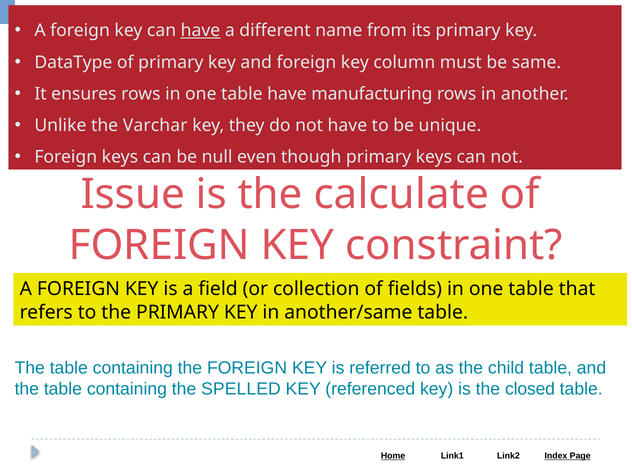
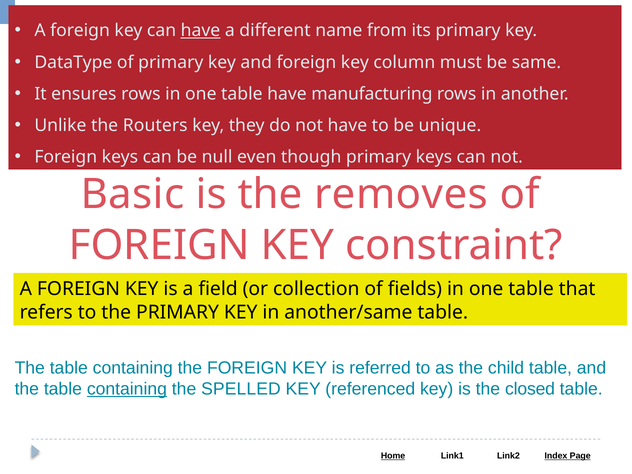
Varchar: Varchar -> Routers
Issue: Issue -> Basic
calculate: calculate -> removes
containing at (127, 389) underline: none -> present
